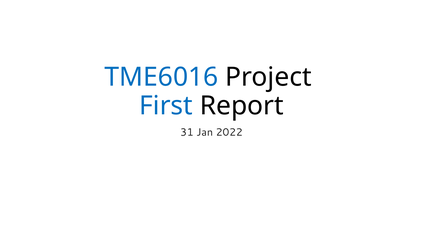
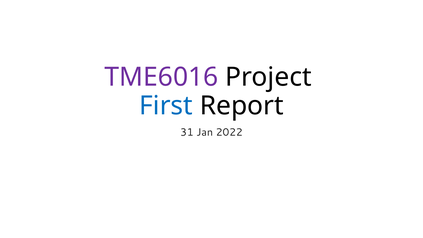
TME6016 colour: blue -> purple
